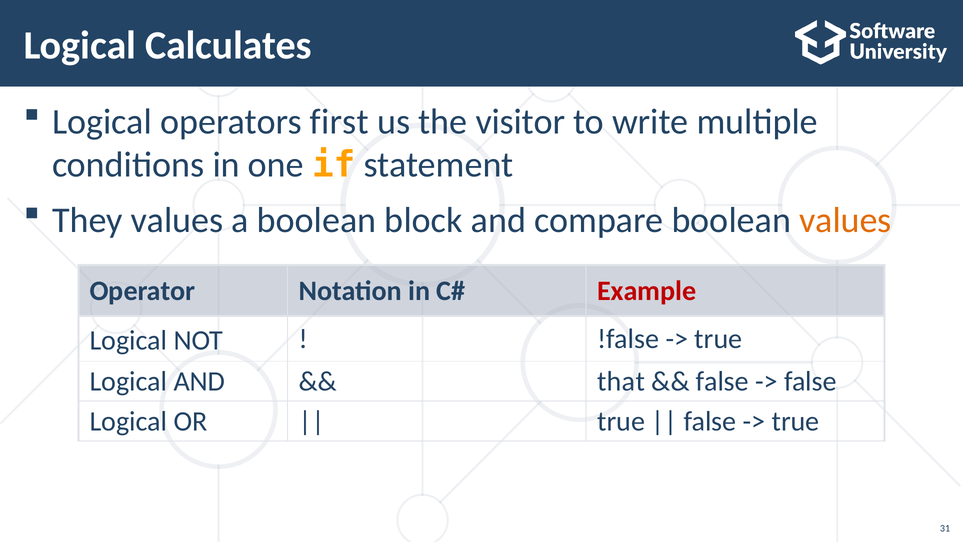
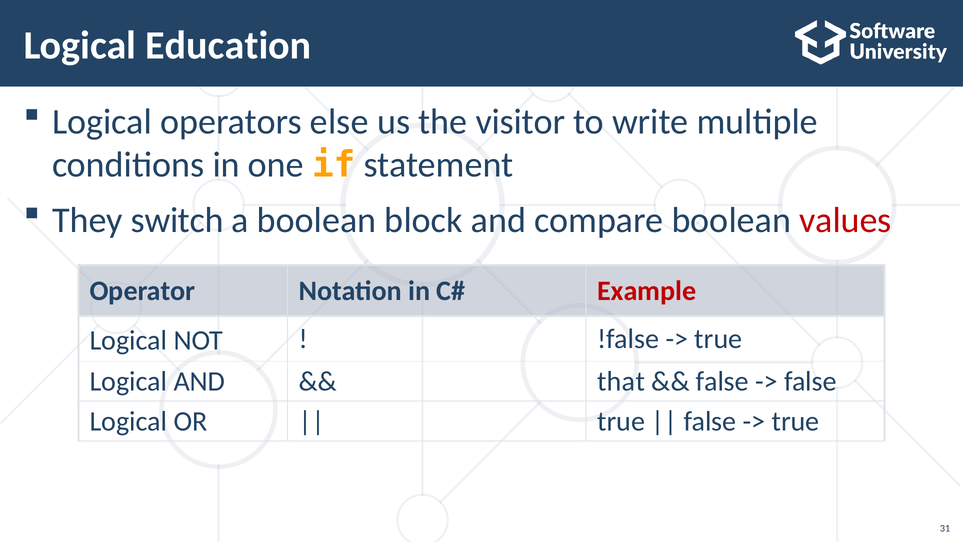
Calculates: Calculates -> Education
first: first -> else
They values: values -> switch
values at (845, 220) colour: orange -> red
